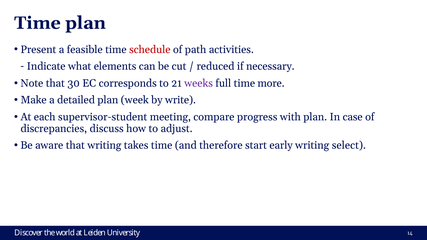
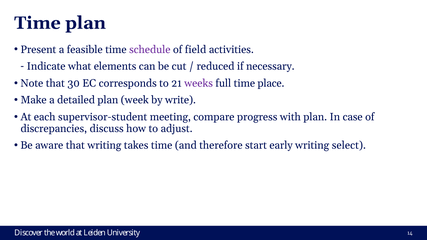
schedule colour: red -> purple
path: path -> field
more: more -> place
